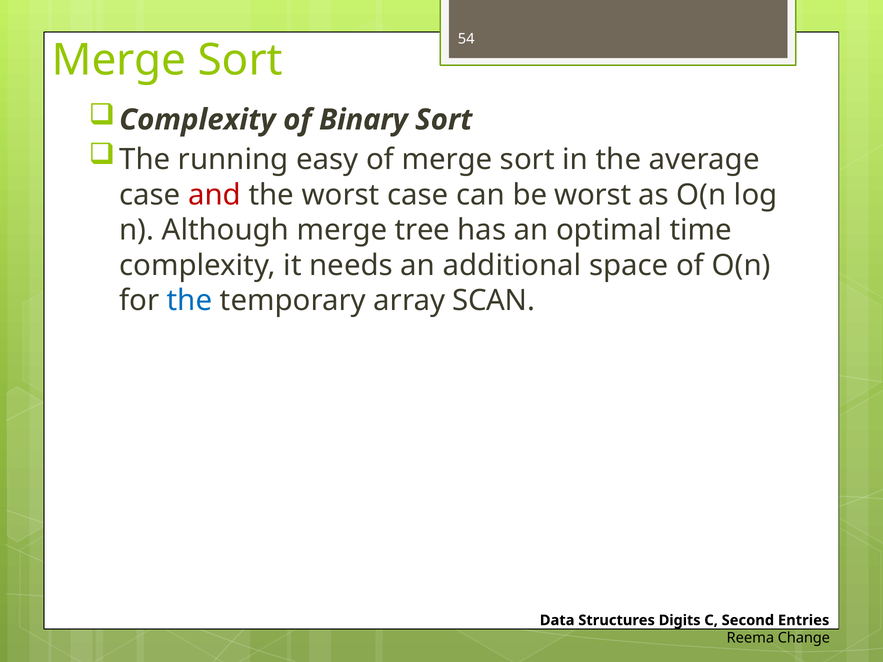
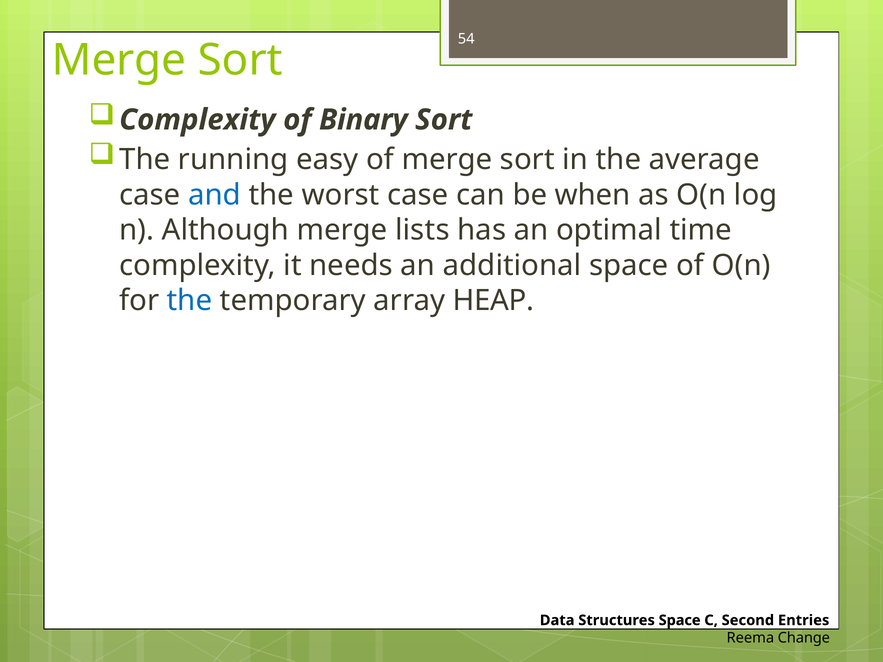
and colour: red -> blue
be worst: worst -> when
tree: tree -> lists
SCAN: SCAN -> HEAP
Structures Digits: Digits -> Space
